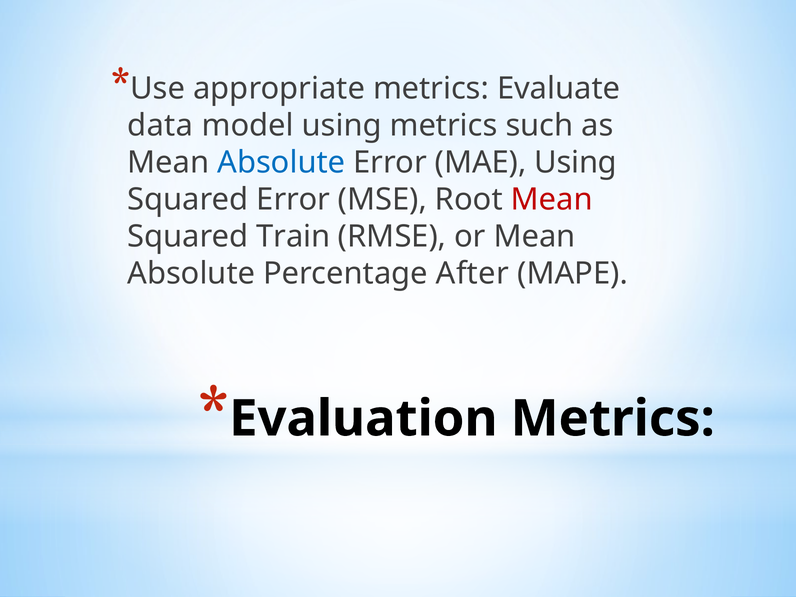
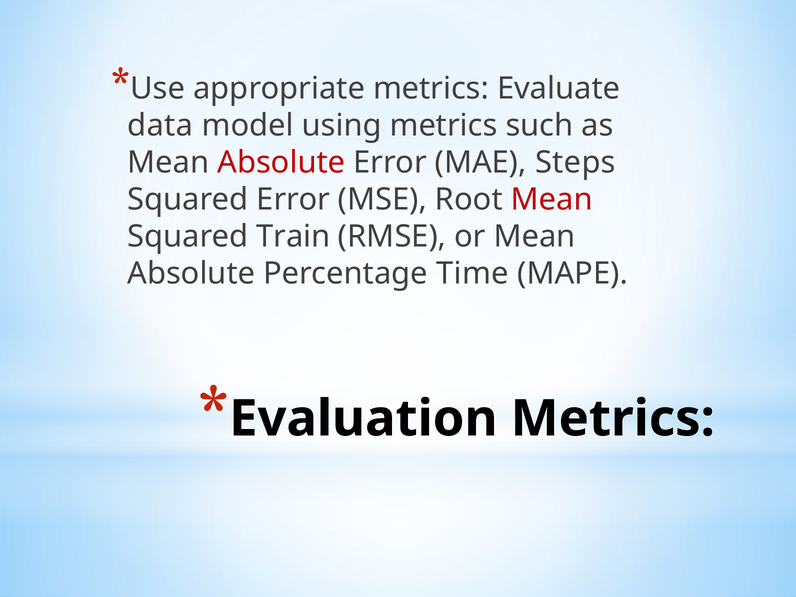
Absolute at (281, 162) colour: blue -> red
MAE Using: Using -> Steps
After: After -> Time
